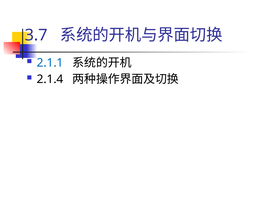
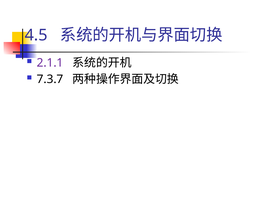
3.7: 3.7 -> 4.5
2.1.1 colour: blue -> purple
2.1.4: 2.1.4 -> 7.3.7
